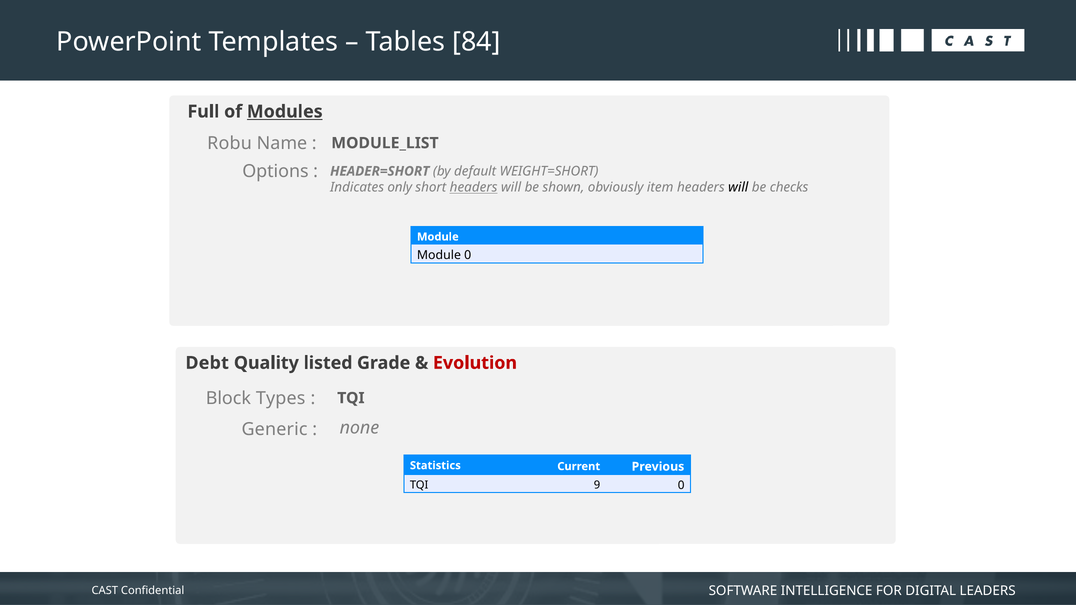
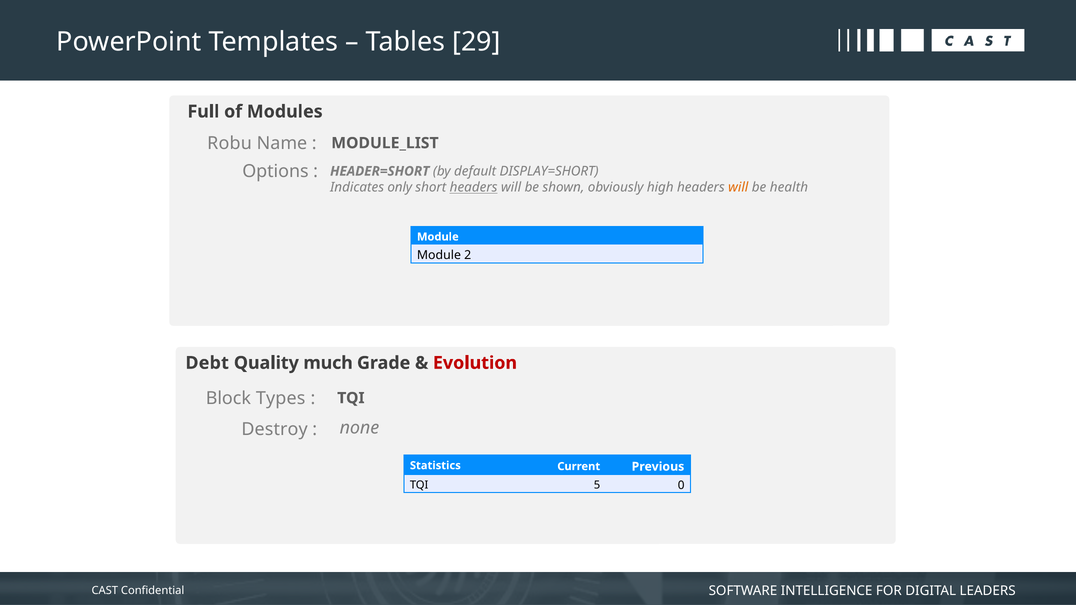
84: 84 -> 29
Modules underline: present -> none
WEIGHT=SHORT: WEIGHT=SHORT -> DISPLAY=SHORT
item: item -> high
will at (738, 187) colour: black -> orange
checks: checks -> health
Module 0: 0 -> 2
listed: listed -> much
Generic: Generic -> Destroy
9: 9 -> 5
